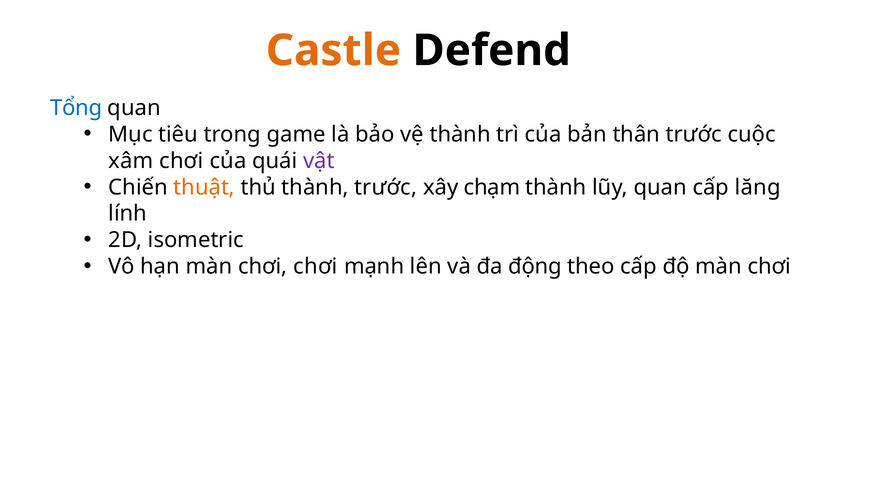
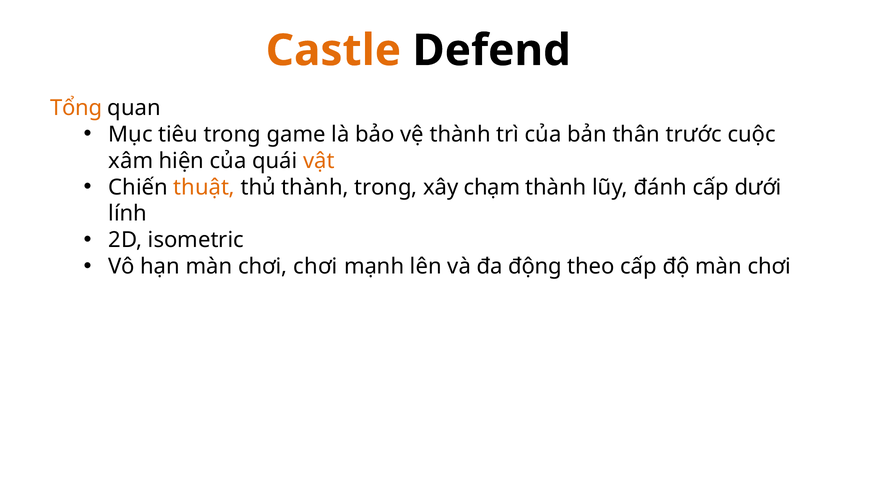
Tổng colour: blue -> orange
xâm chơi: chơi -> hiện
vật colour: purple -> orange
thành trước: trước -> trong
lũy quan: quan -> đánh
lăng: lăng -> dưới
